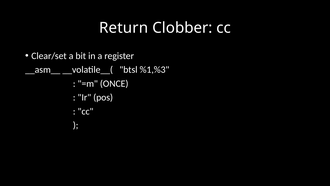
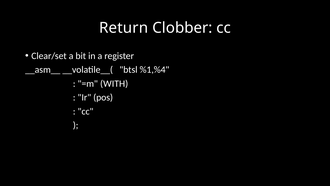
%1,%3: %1,%3 -> %1,%4
ONCE: ONCE -> WITH
